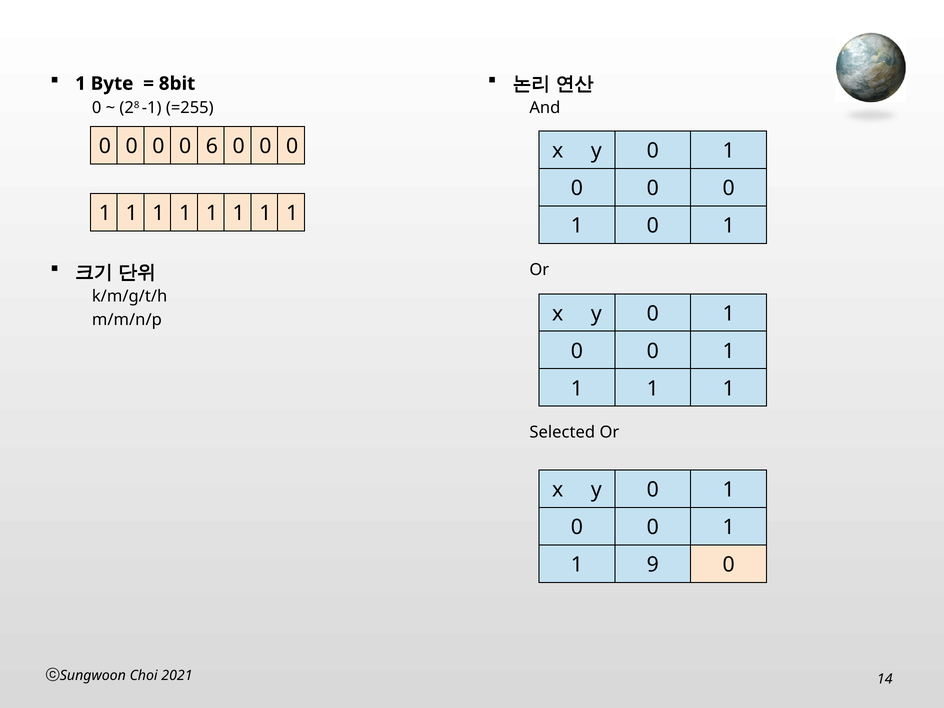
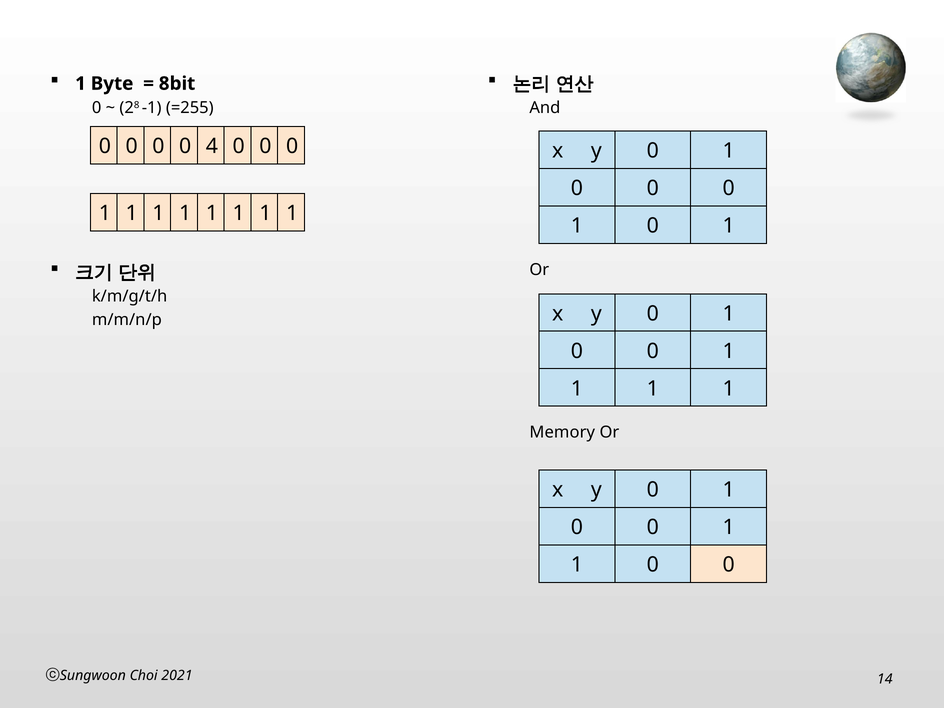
6: 6 -> 4
Selected: Selected -> Memory
9 at (653, 565): 9 -> 0
